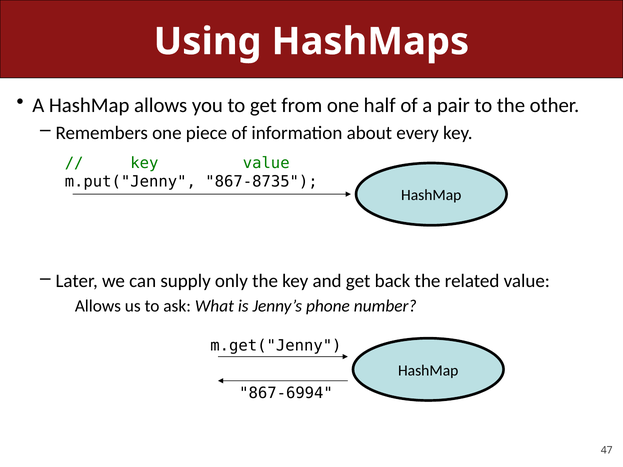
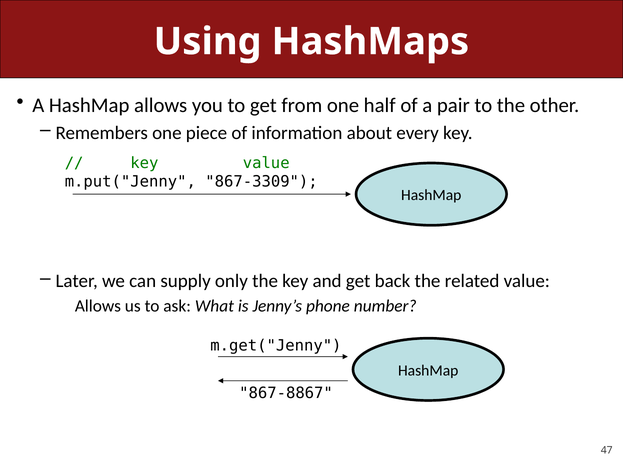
867-8735: 867-8735 -> 867-3309
867-6994: 867-6994 -> 867-8867
